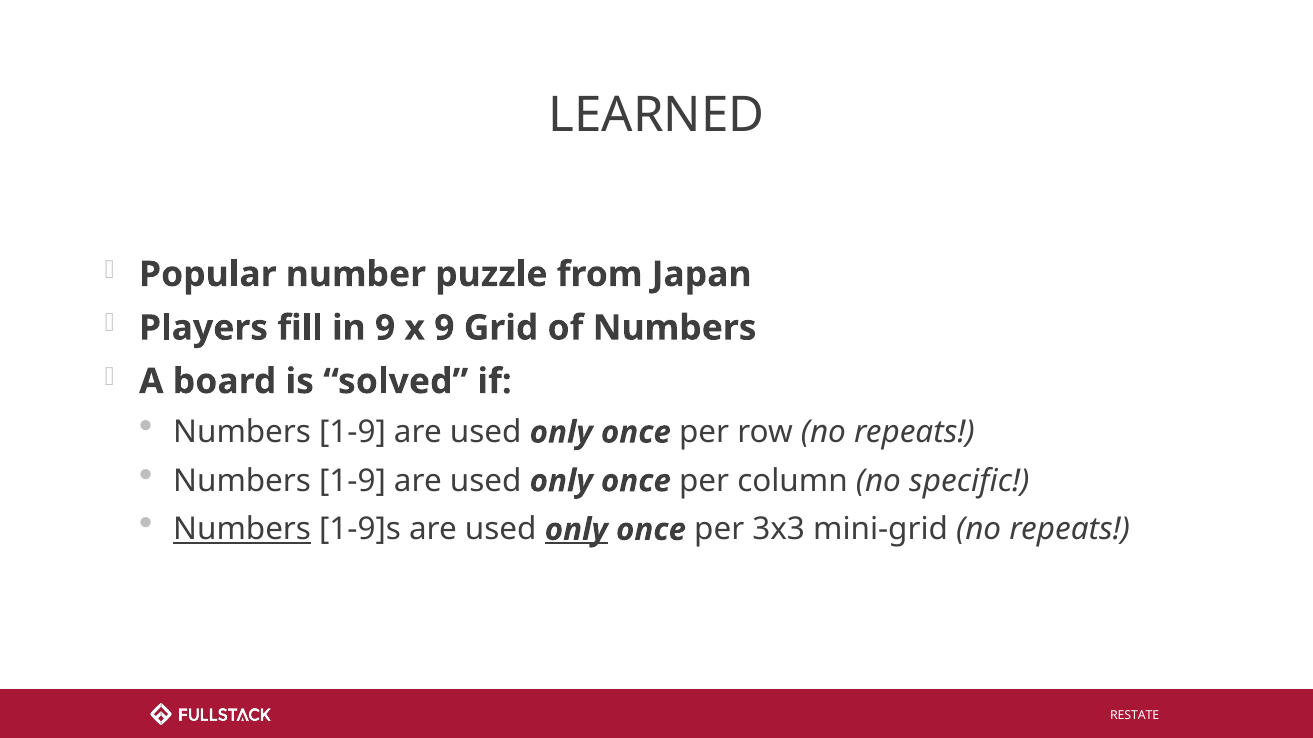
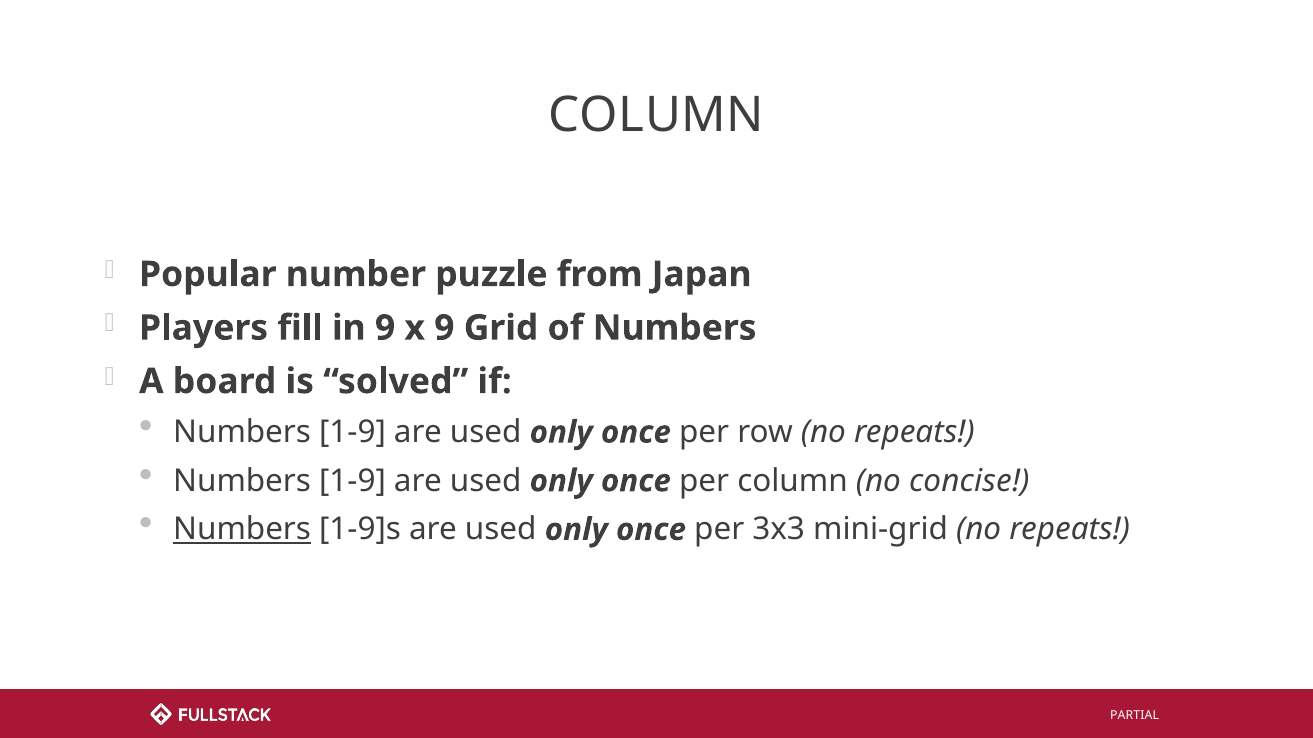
LEARNED at (656, 115): LEARNED -> COLUMN
specific: specific -> concise
only at (576, 530) underline: present -> none
RESTATE: RESTATE -> PARTIAL
